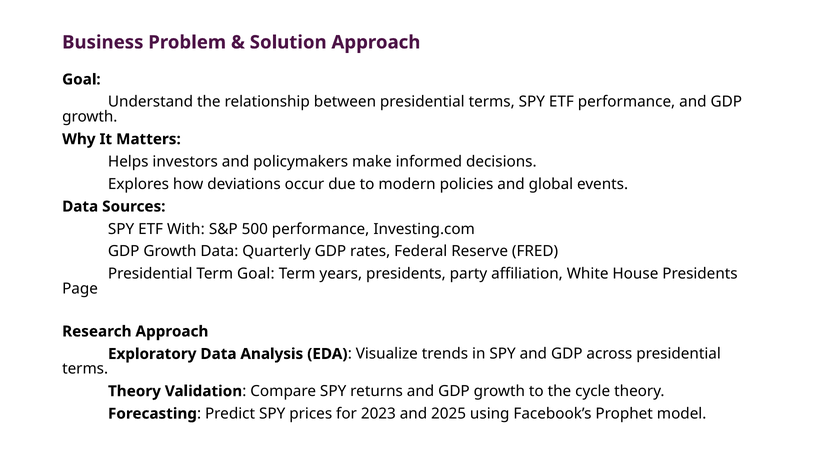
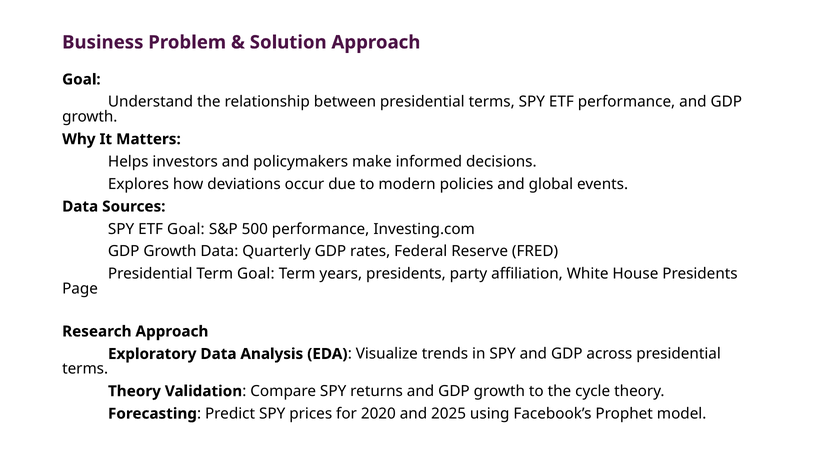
ETF With: With -> Goal
2023: 2023 -> 2020
